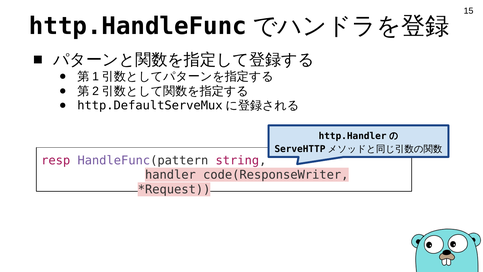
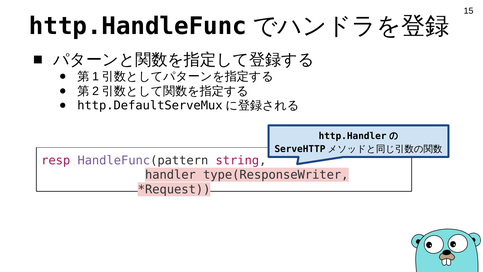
code(ResponseWriter: code(ResponseWriter -> type(ResponseWriter
